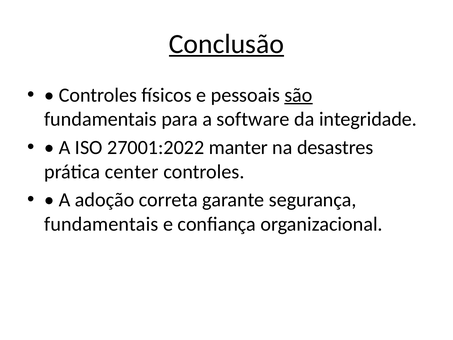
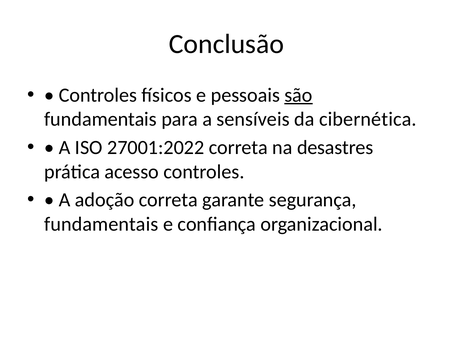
Conclusão underline: present -> none
software: software -> sensíveis
integridade: integridade -> cibernética
27001:2022 manter: manter -> correta
center: center -> acesso
